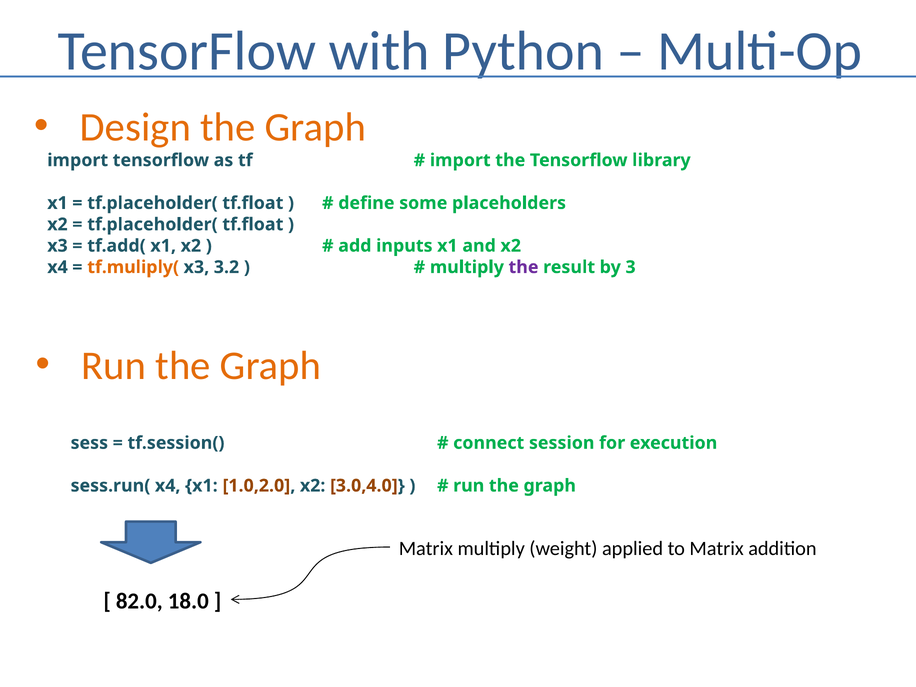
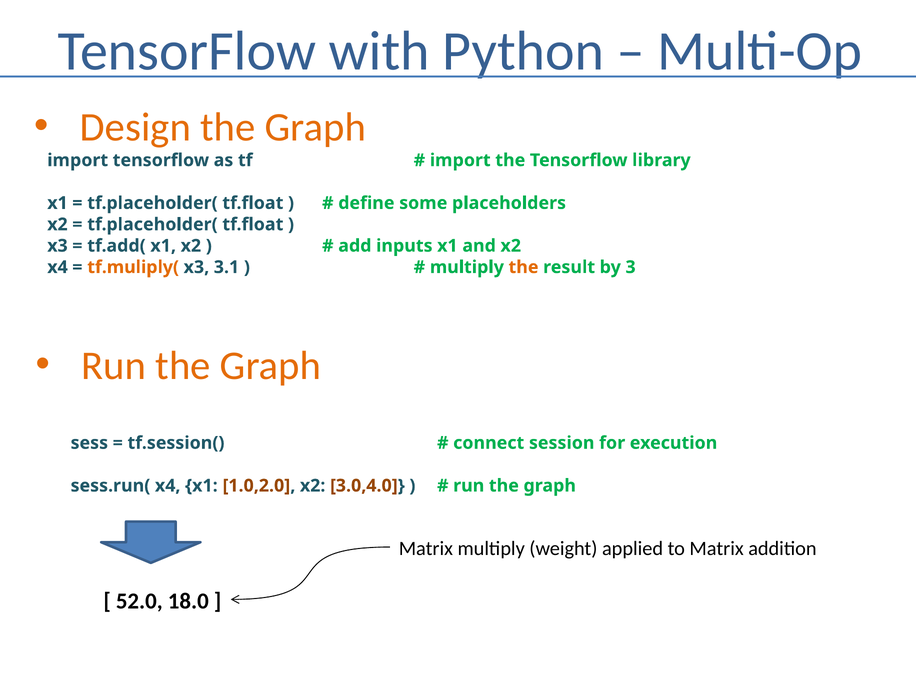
3.2: 3.2 -> 3.1
the at (524, 267) colour: purple -> orange
82.0: 82.0 -> 52.0
